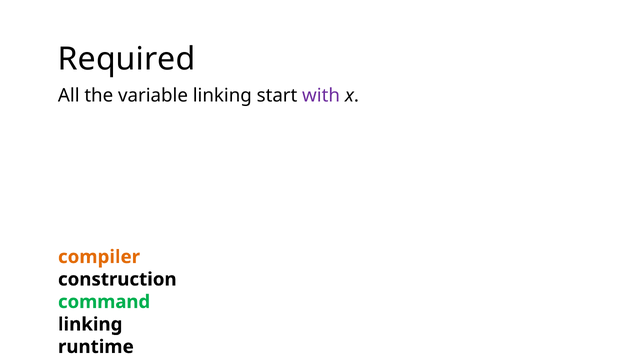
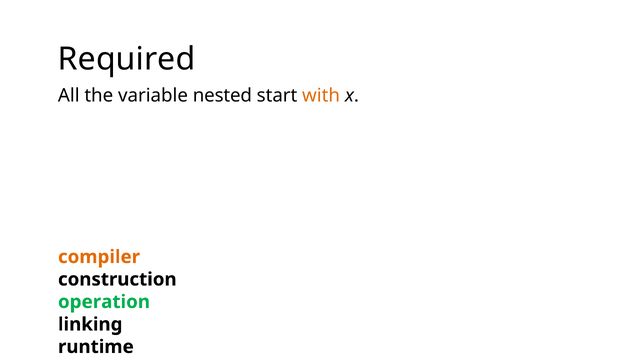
variable linking: linking -> nested
with colour: purple -> orange
command: command -> operation
